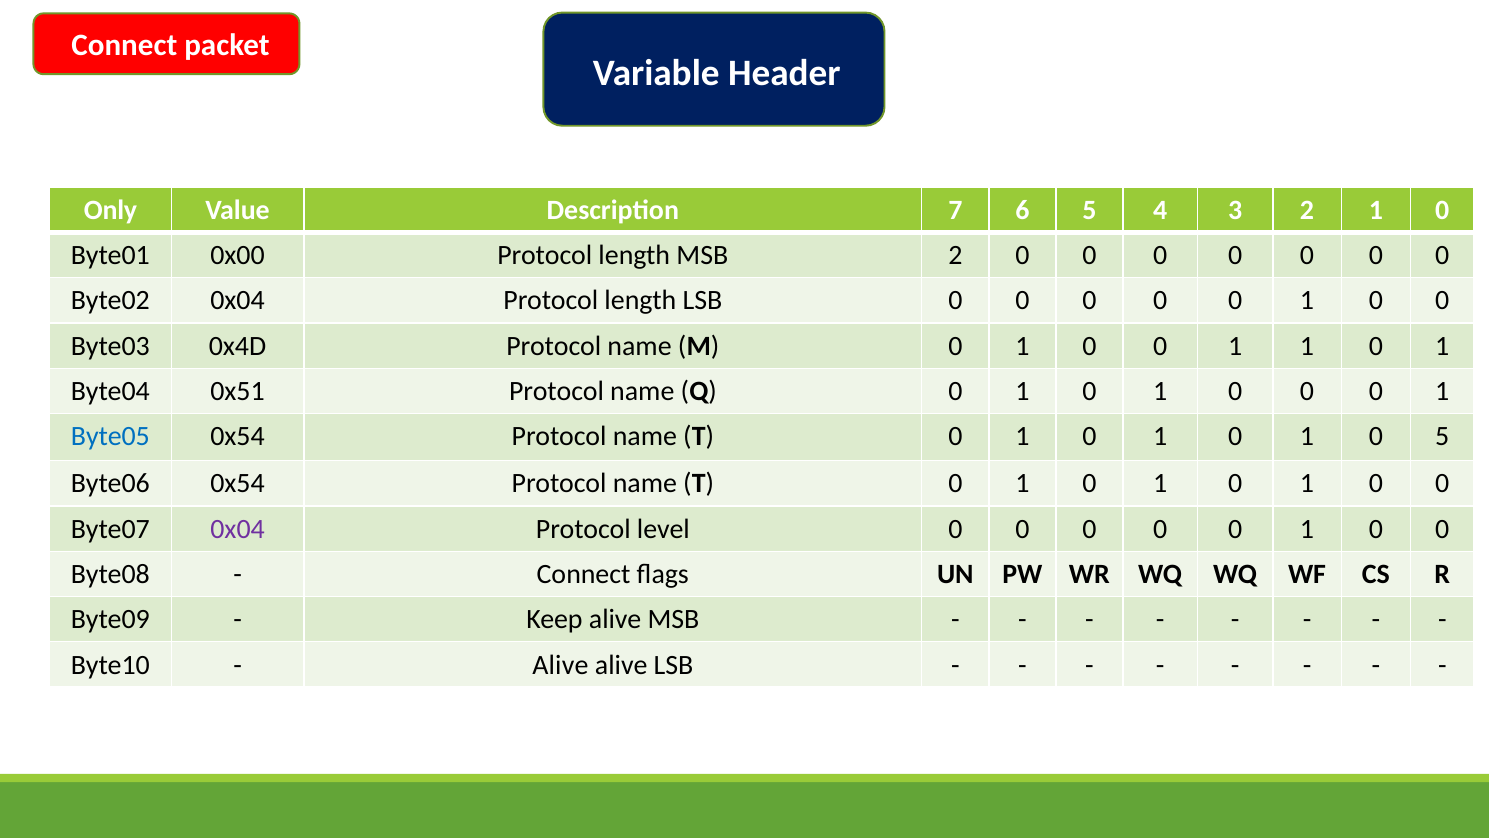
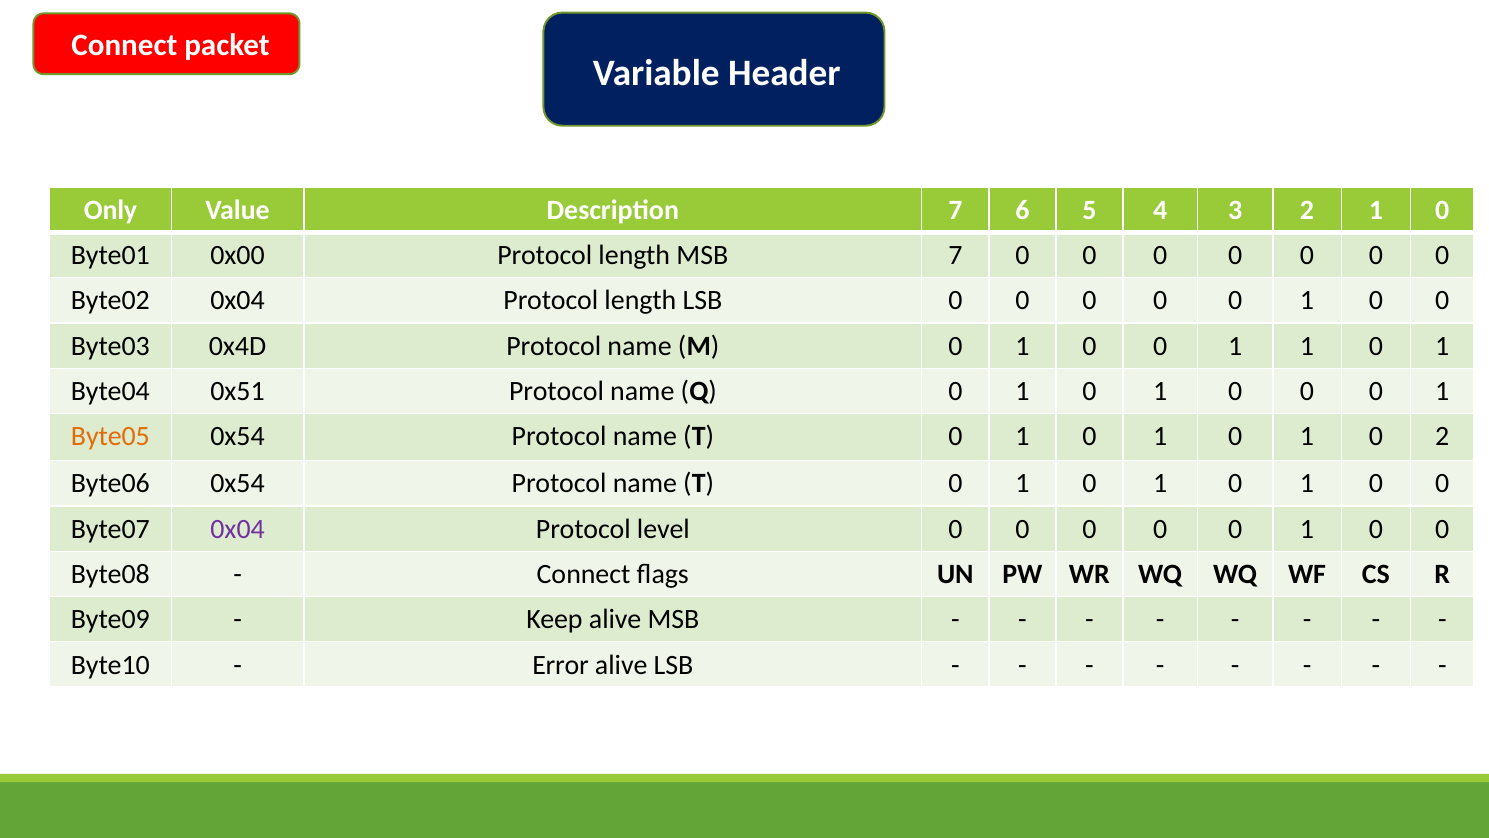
MSB 2: 2 -> 7
Byte05 colour: blue -> orange
0 5: 5 -> 2
Alive at (560, 664): Alive -> Error
